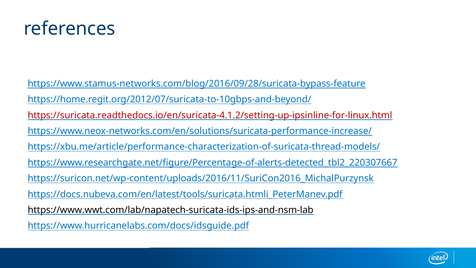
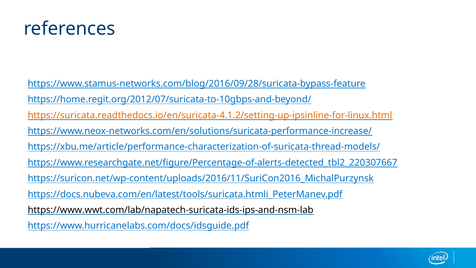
https://suricata.readthedocs.io/en/suricata-4.1.2/setting-up-ipsinline-for-linux.html colour: red -> orange
